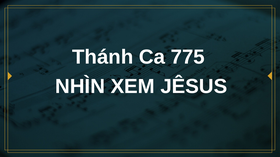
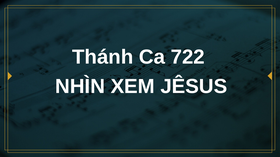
775: 775 -> 722
